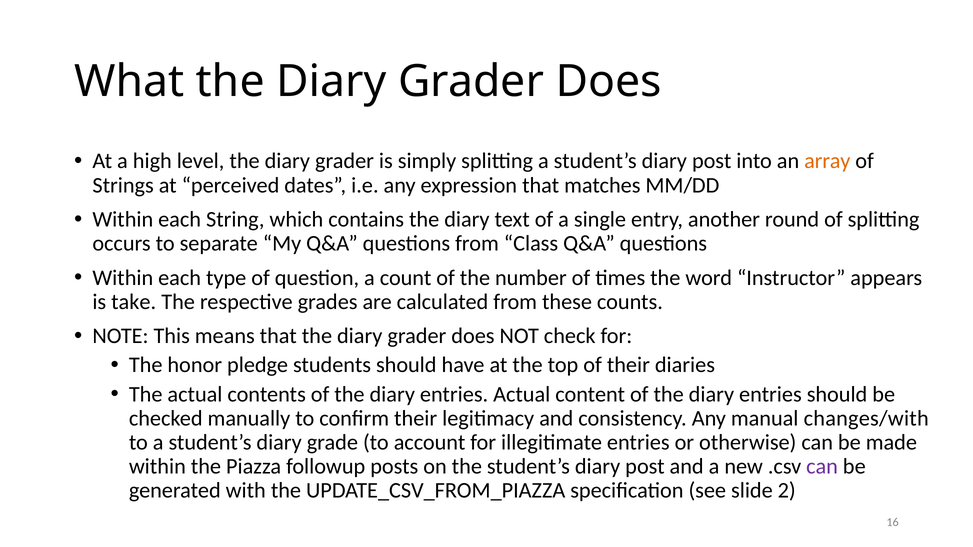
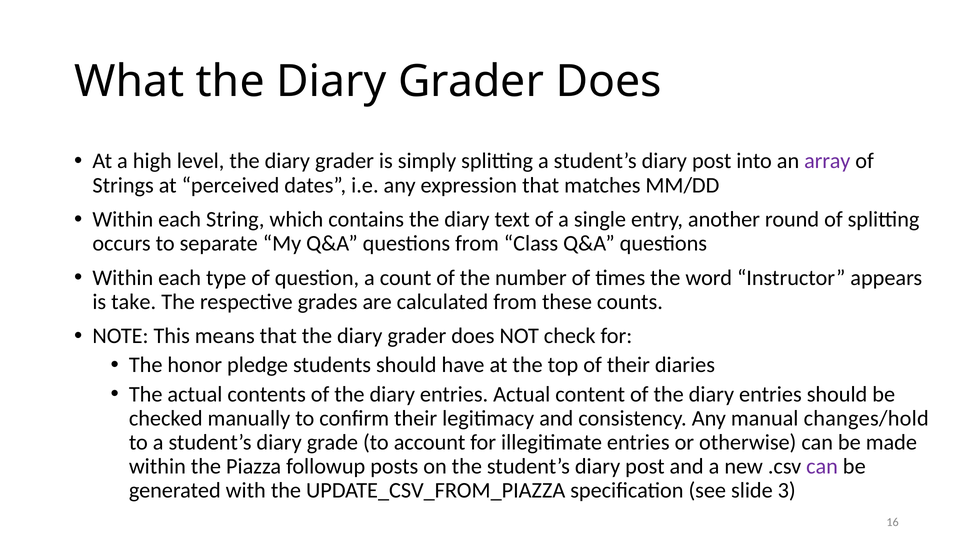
array colour: orange -> purple
changes/with: changes/with -> changes/hold
2: 2 -> 3
